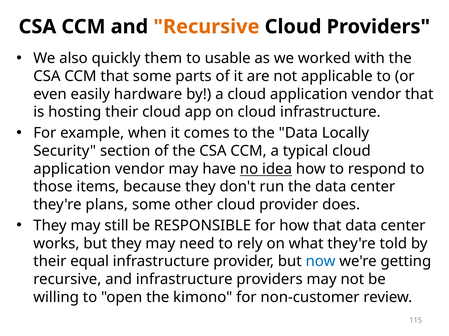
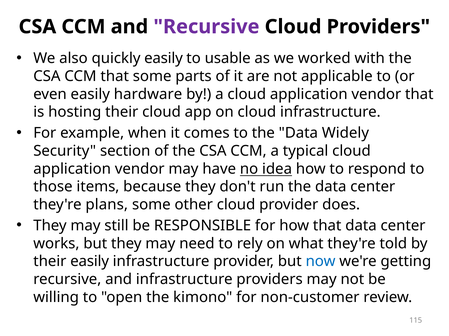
Recursive at (206, 27) colour: orange -> purple
quickly them: them -> easily
Locally: Locally -> Widely
their equal: equal -> easily
